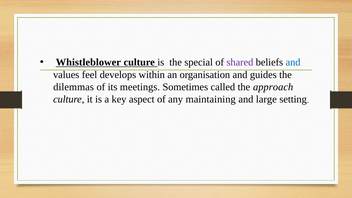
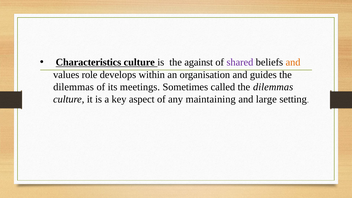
Whistleblower: Whistleblower -> Characteristics
special: special -> against
and at (293, 62) colour: blue -> orange
feel: feel -> role
called the approach: approach -> dilemmas
